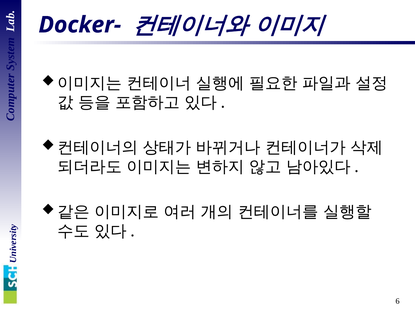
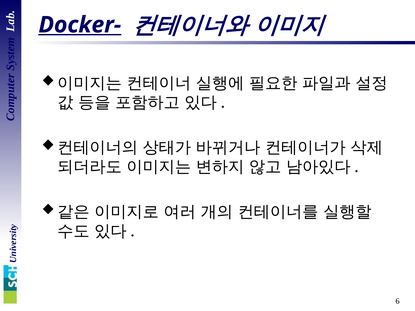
Docker- underline: none -> present
